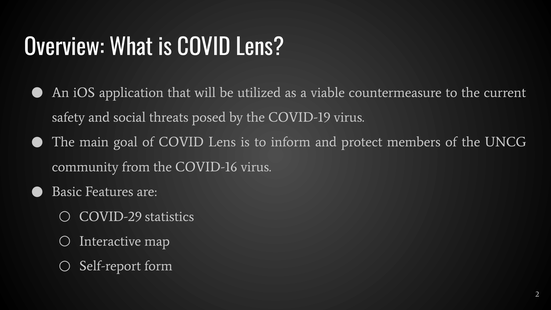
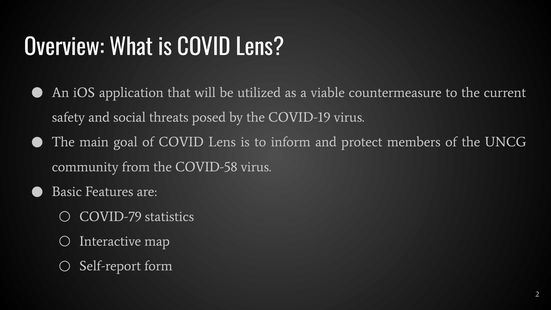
COVID-16: COVID-16 -> COVID-58
COVID-29: COVID-29 -> COVID-79
